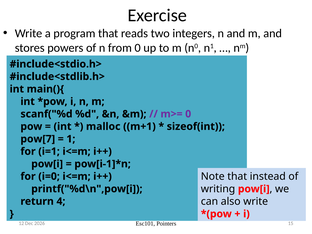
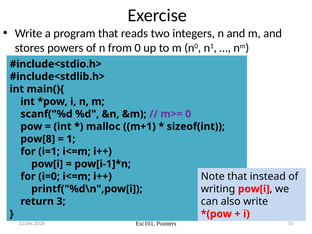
pow[7: pow[7 -> pow[8
4: 4 -> 3
